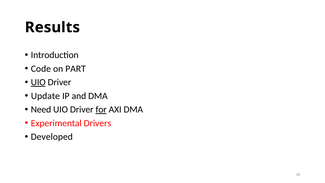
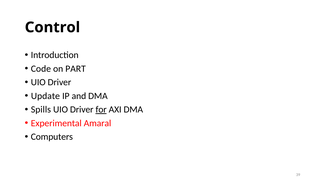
Results: Results -> Control
UIO at (38, 82) underline: present -> none
Need: Need -> Spills
Drivers: Drivers -> Amaral
Developed: Developed -> Computers
